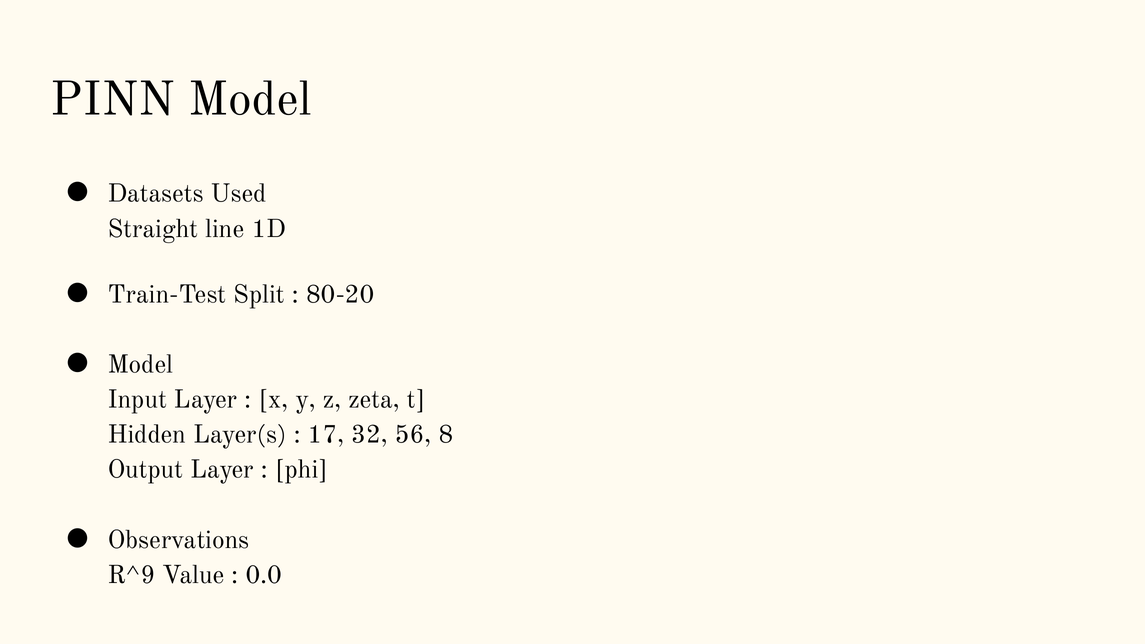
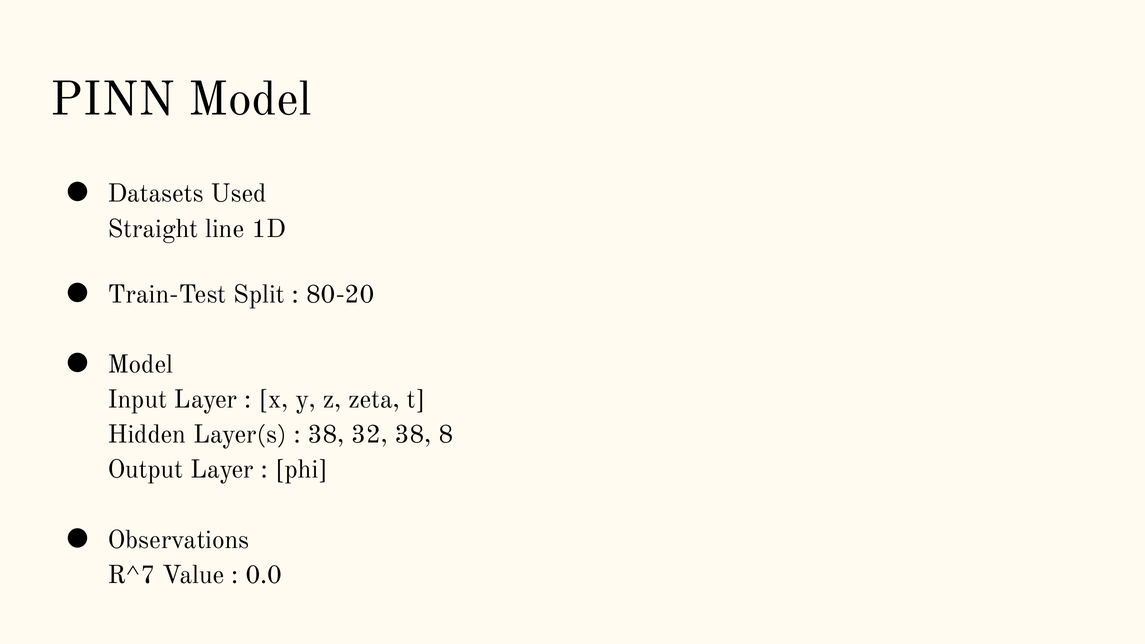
17 at (326, 435): 17 -> 38
32 56: 56 -> 38
R^9: R^9 -> R^7
